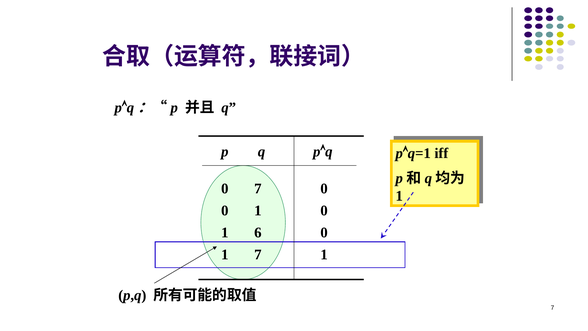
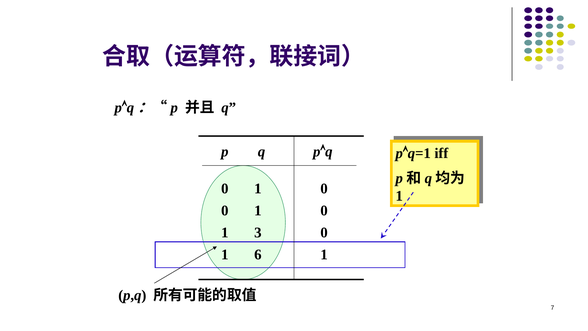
7 at (258, 188): 7 -> 1
6: 6 -> 3
7 at (258, 255): 7 -> 6
